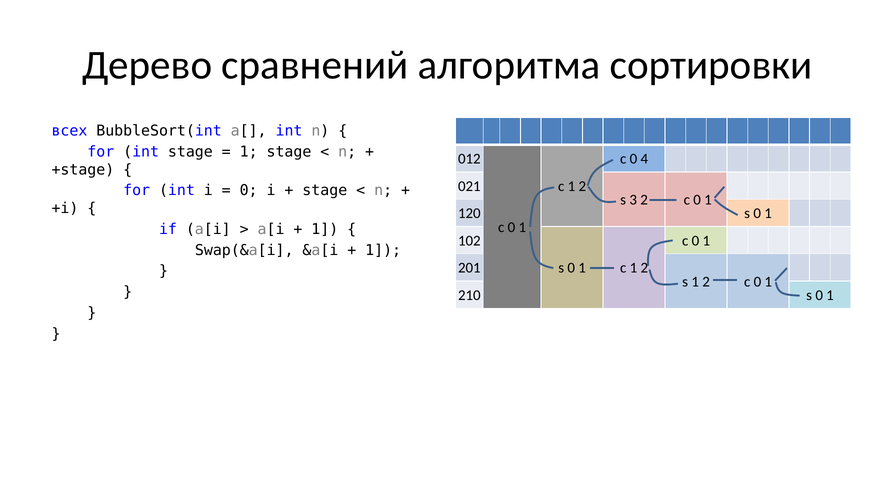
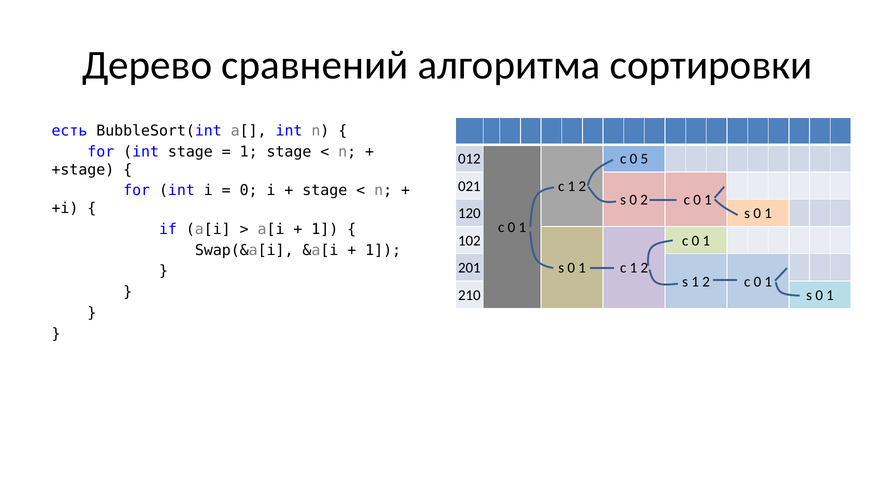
всех: всех -> есть
4: 4 -> 5
3 at (633, 200): 3 -> 0
